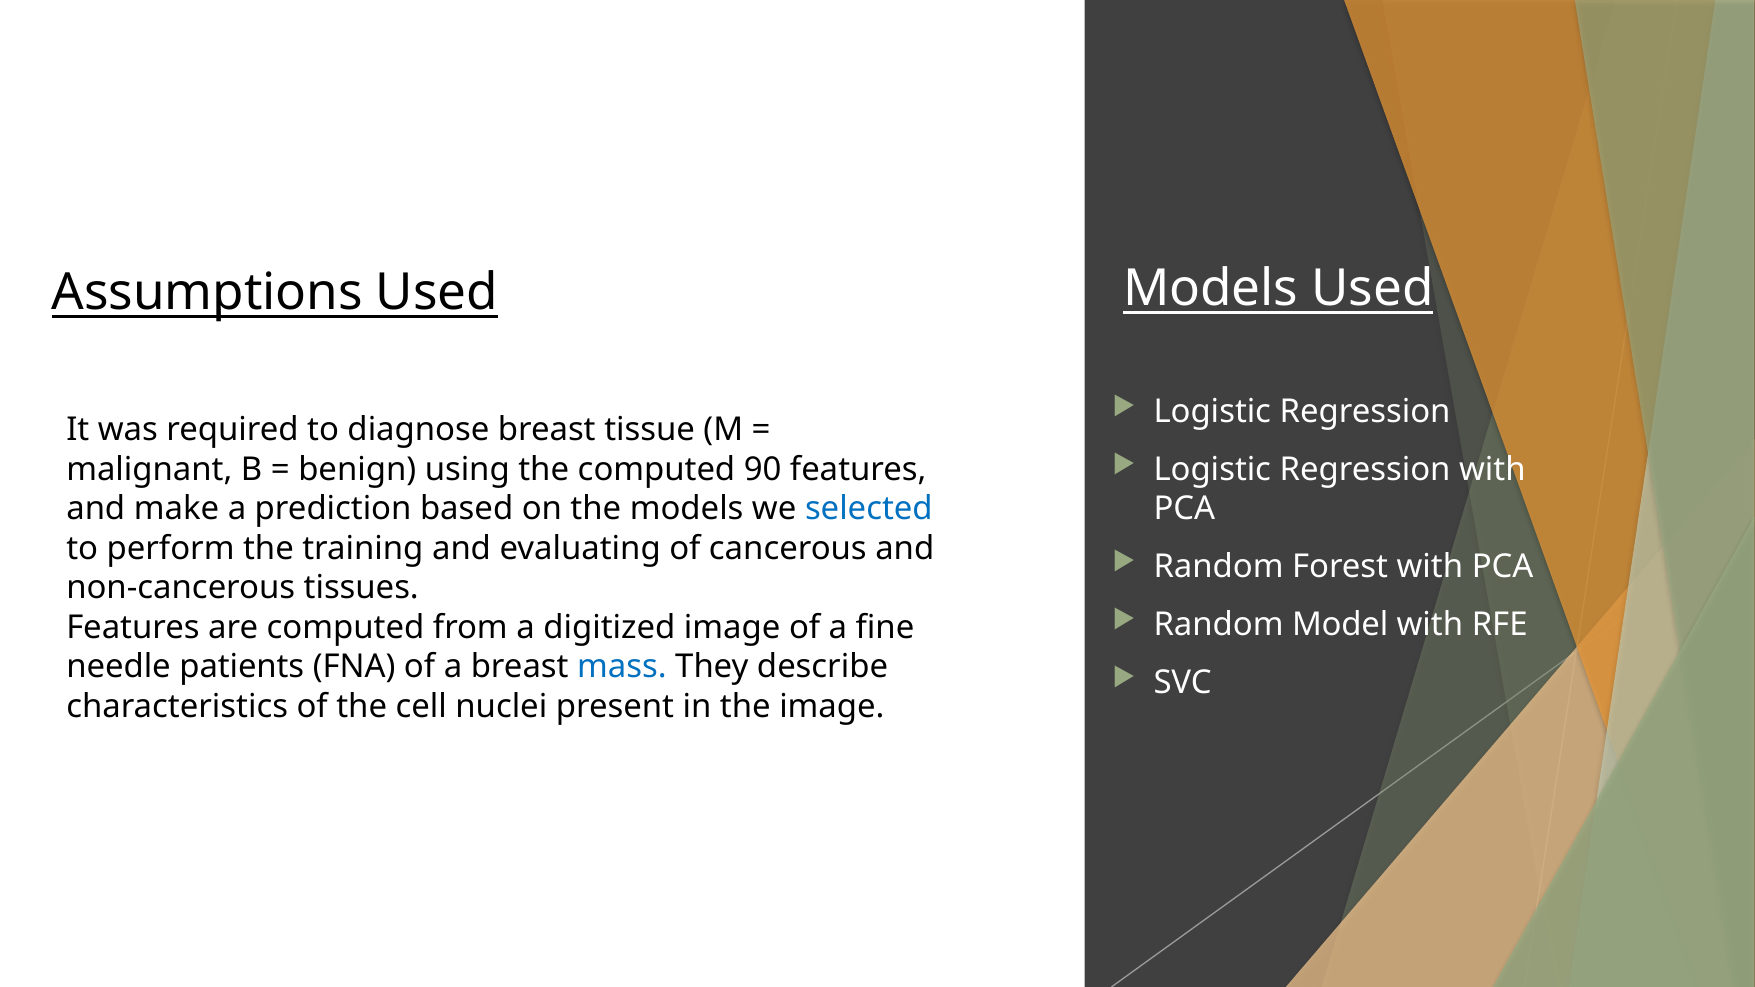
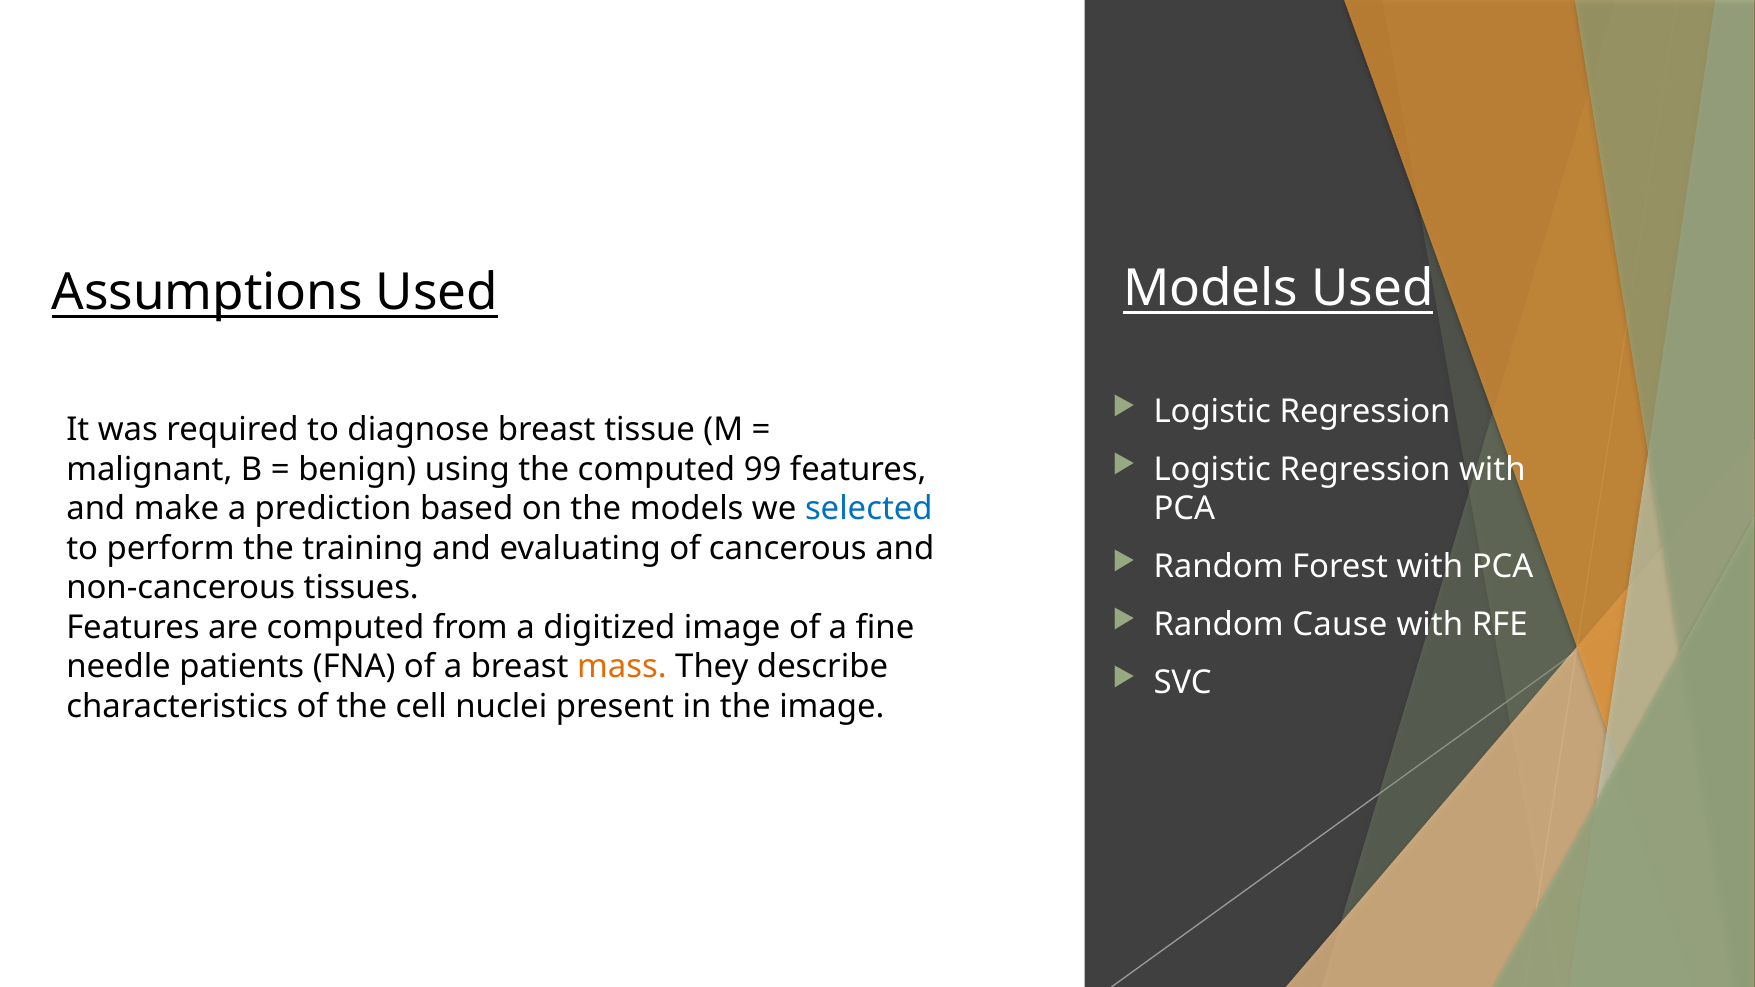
90: 90 -> 99
Model: Model -> Cause
mass colour: blue -> orange
